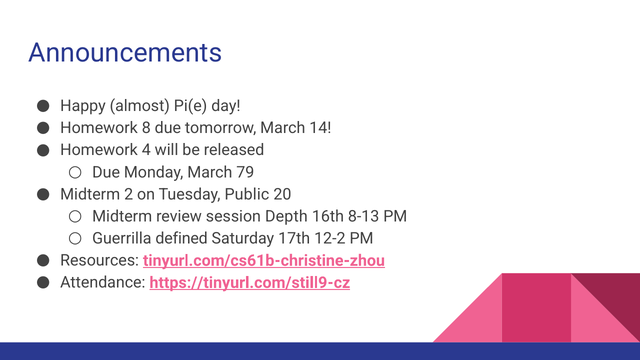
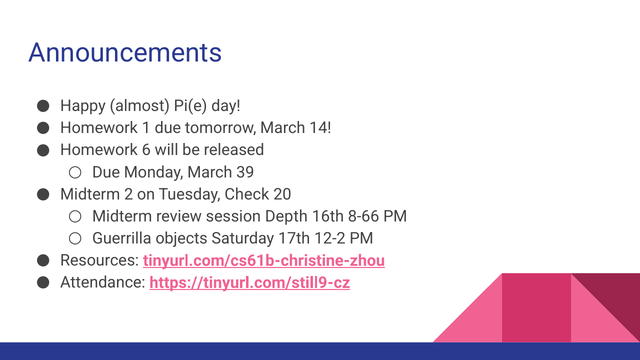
8: 8 -> 1
4: 4 -> 6
79: 79 -> 39
Public: Public -> Check
8-13: 8-13 -> 8-66
defined: defined -> objects
